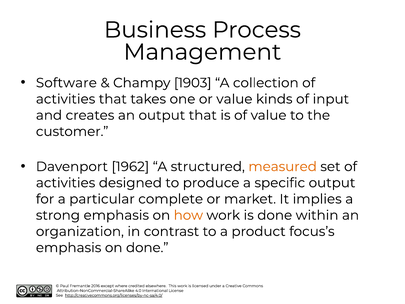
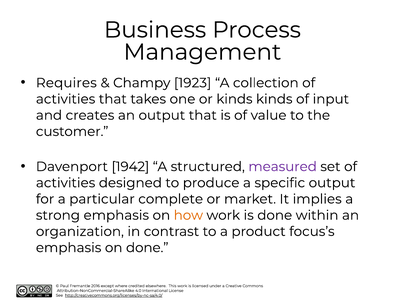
Software: Software -> Requires
1903: 1903 -> 1923
or value: value -> kinds
1962: 1962 -> 1942
measured colour: orange -> purple
